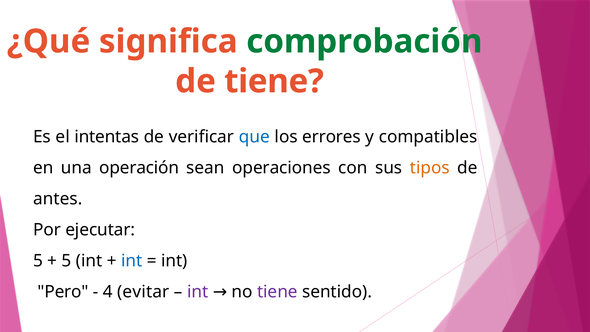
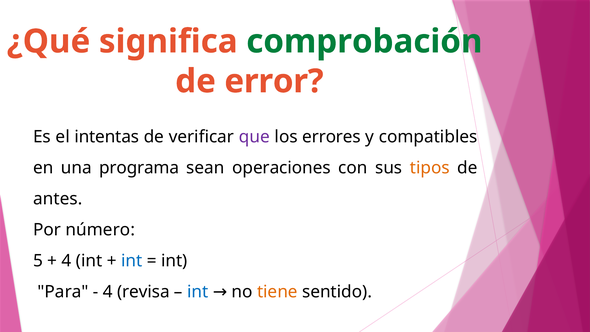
de tiene: tiene -> error
que colour: blue -> purple
operación: operación -> programa
ejecutar: ejecutar -> número
5 at (67, 261): 5 -> 4
Pero: Pero -> Para
evitar: evitar -> revisa
int at (198, 292) colour: purple -> blue
tiene at (277, 292) colour: purple -> orange
